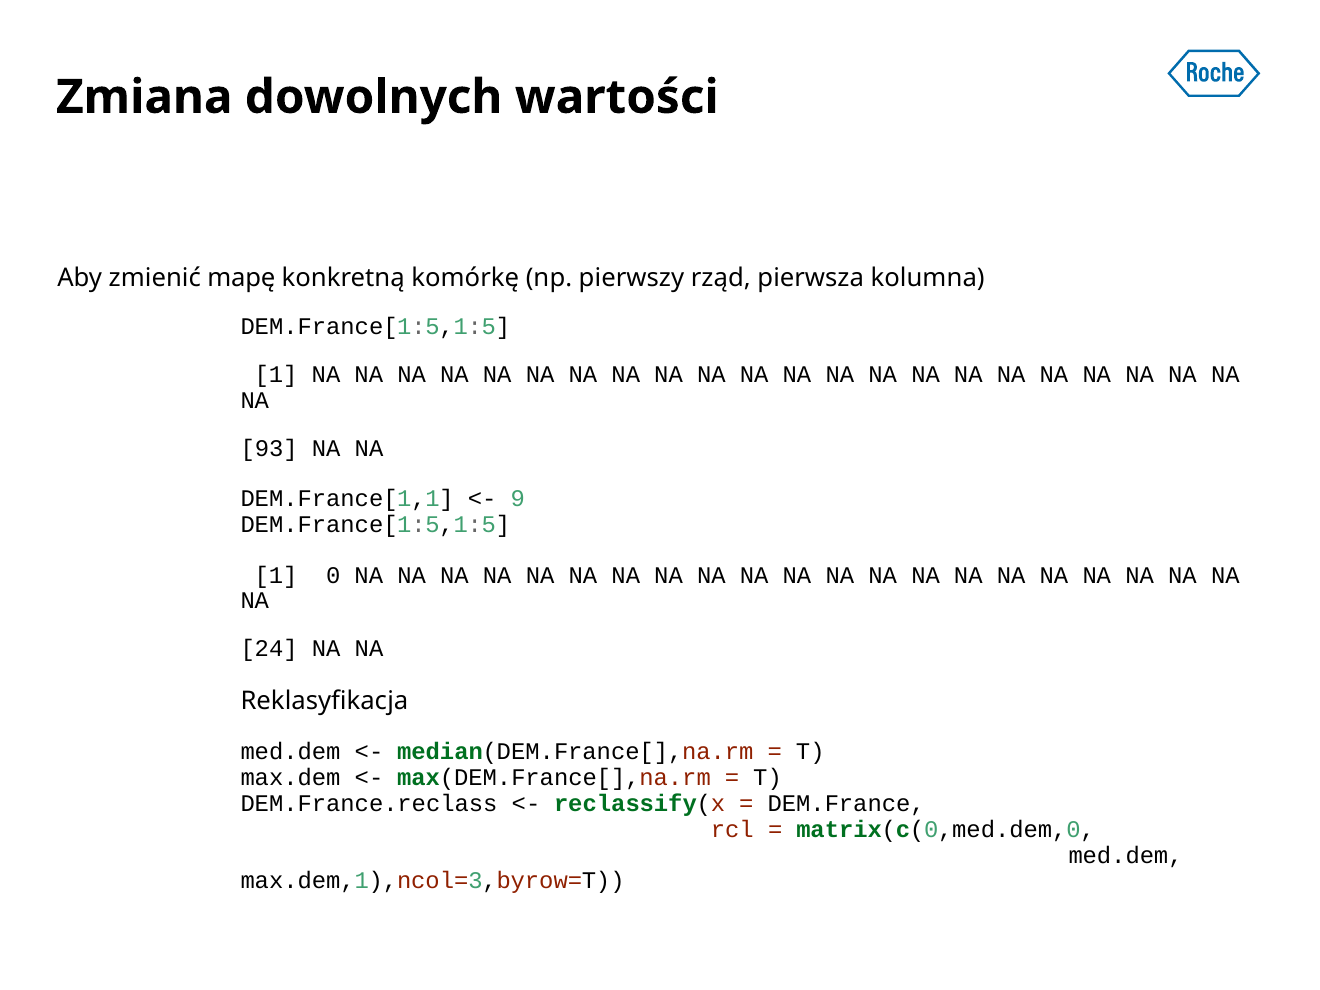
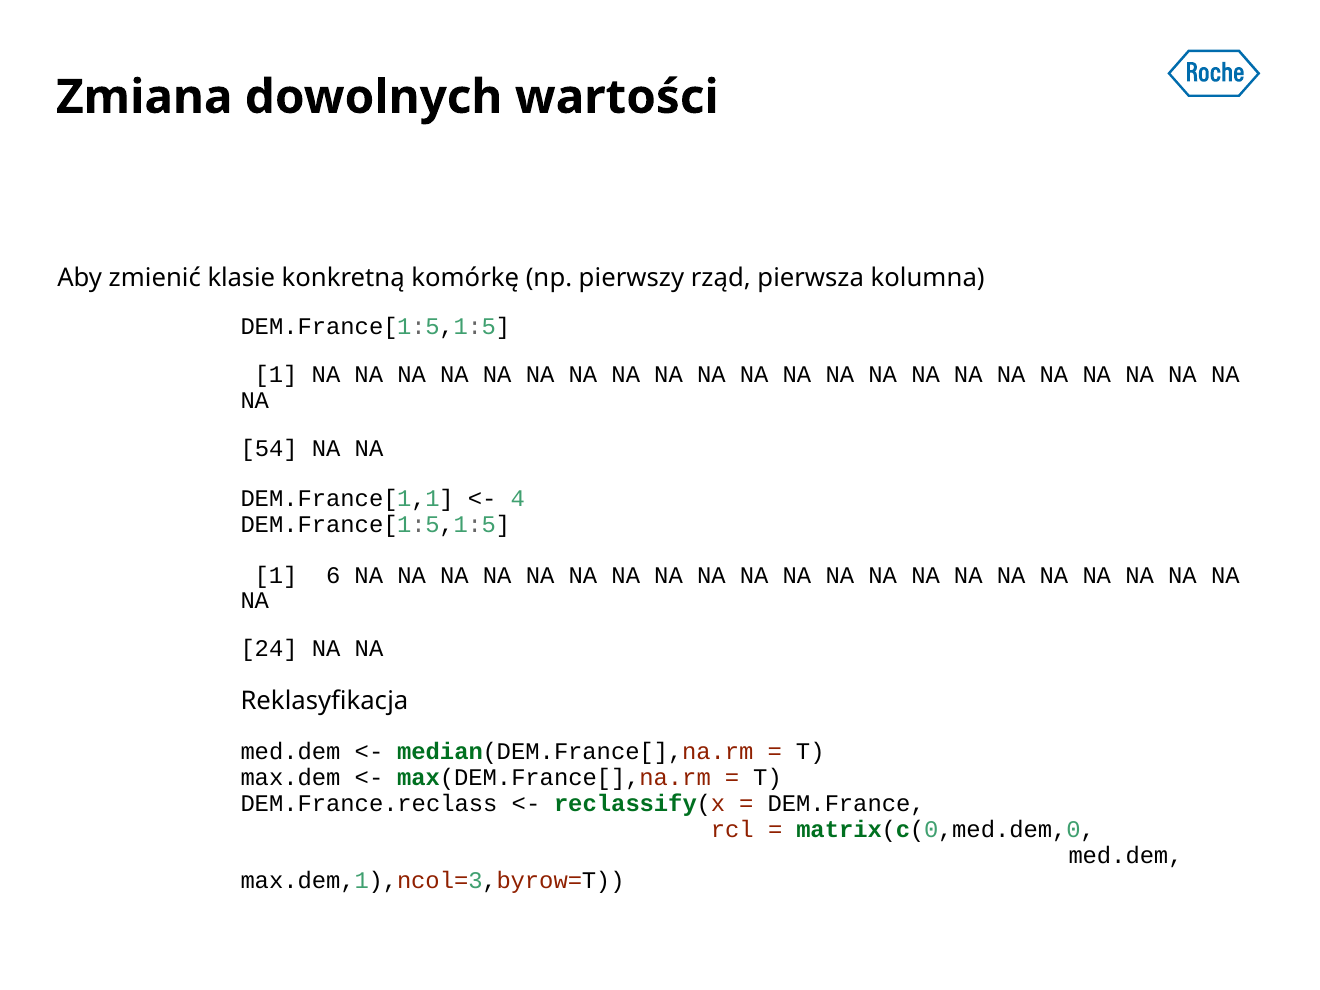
mapę: mapę -> klasie
93: 93 -> 54
9: 9 -> 4
0: 0 -> 6
